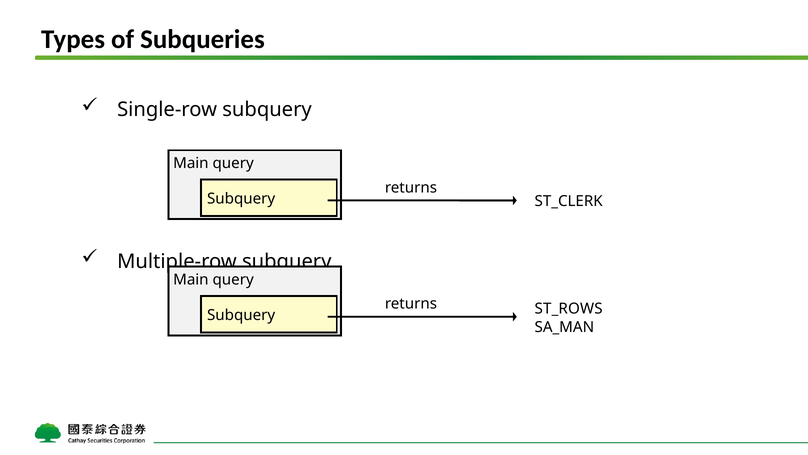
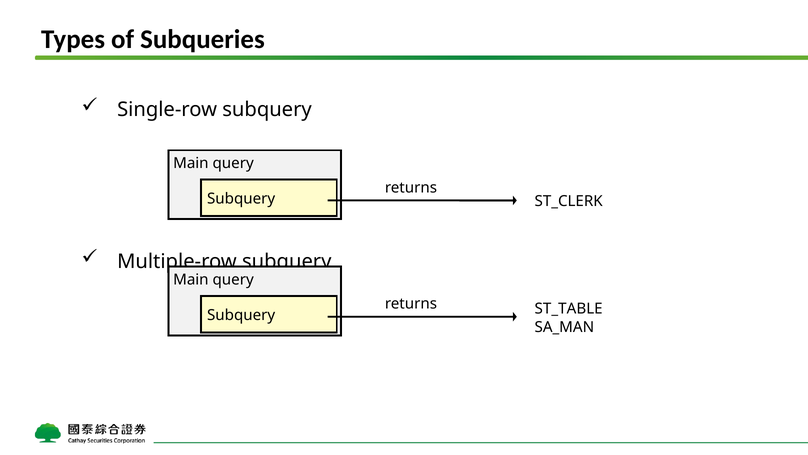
ST_ROWS: ST_ROWS -> ST_TABLE
